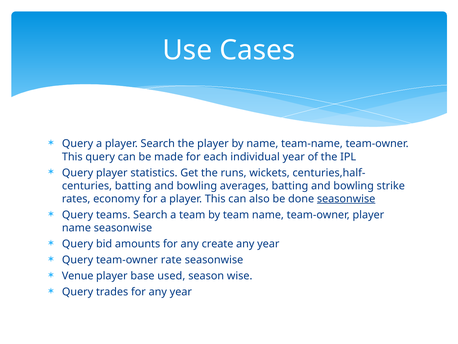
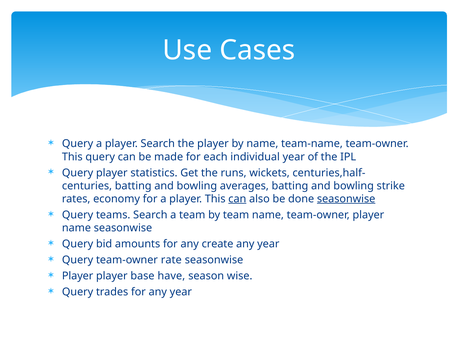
can at (237, 199) underline: none -> present
Venue at (78, 276): Venue -> Player
used: used -> have
